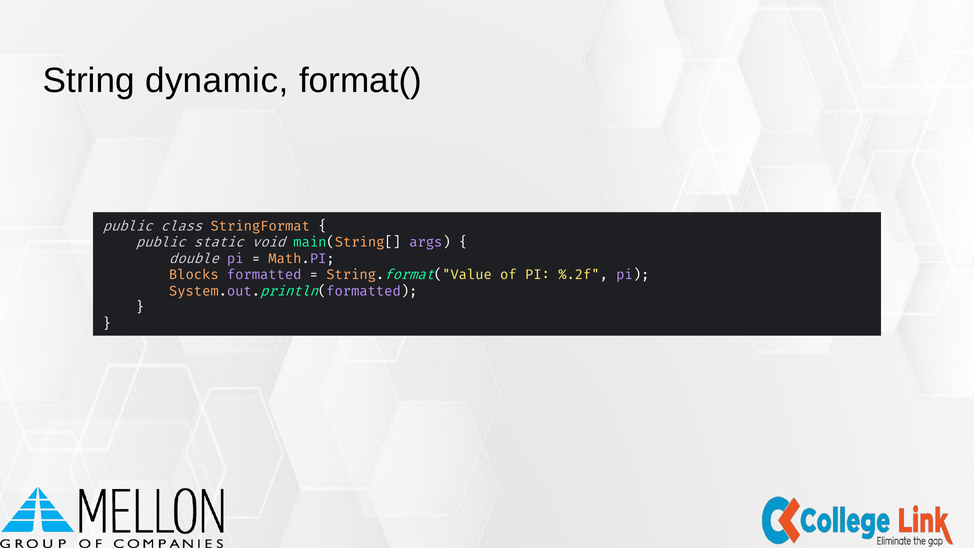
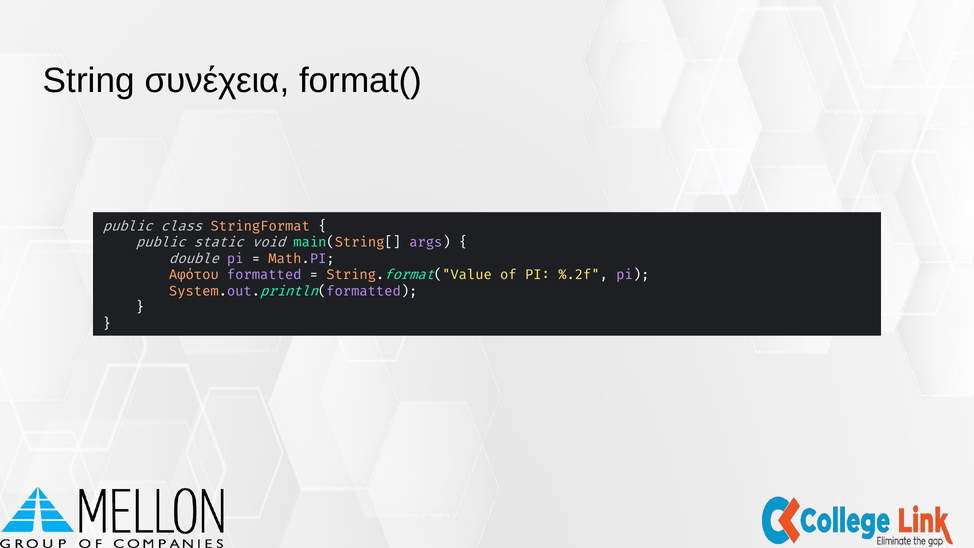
dynamic: dynamic -> συνέχεια
Blocks: Blocks -> Αφότου
